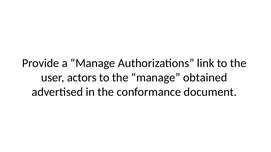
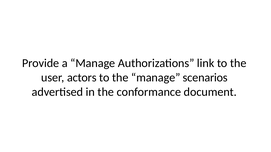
obtained: obtained -> scenarios
